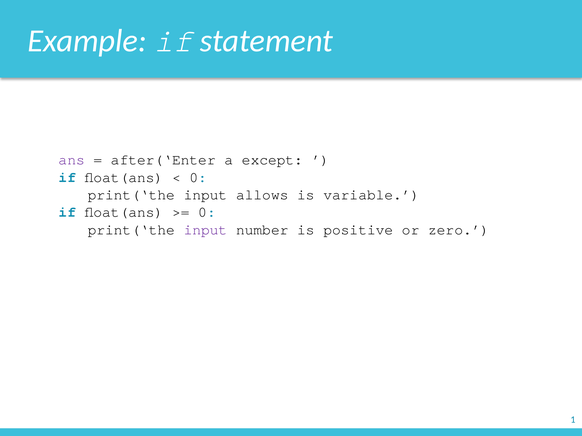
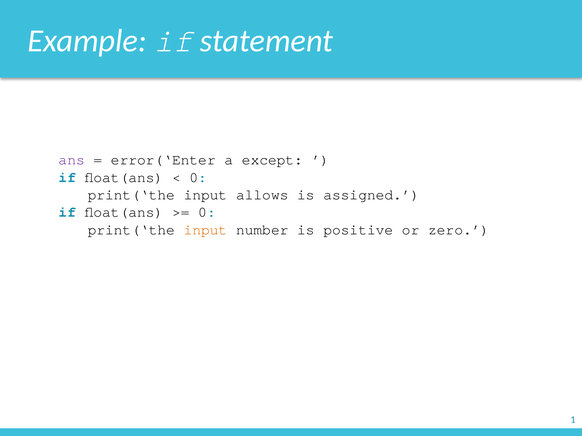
after(‘Enter: after(‘Enter -> error(‘Enter
variable: variable -> assigned
input at (206, 230) colour: purple -> orange
